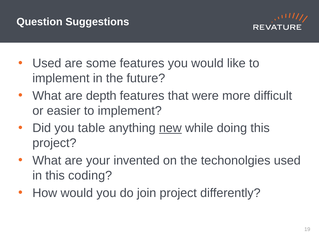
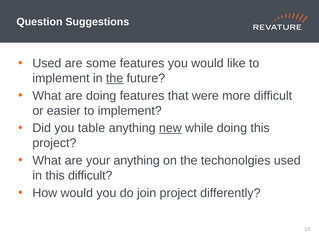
the at (115, 78) underline: none -> present
are depth: depth -> doing
your invented: invented -> anything
this coding: coding -> difficult
